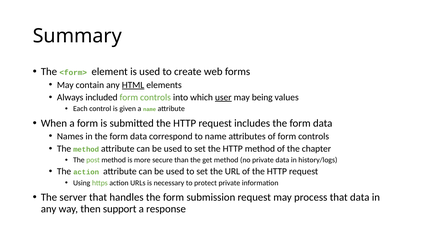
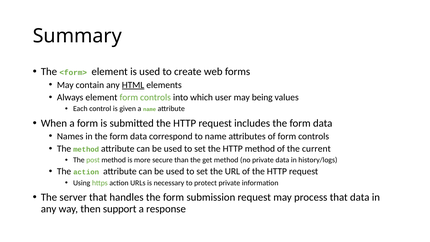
Always included: included -> element
user underline: present -> none
chapter: chapter -> current
